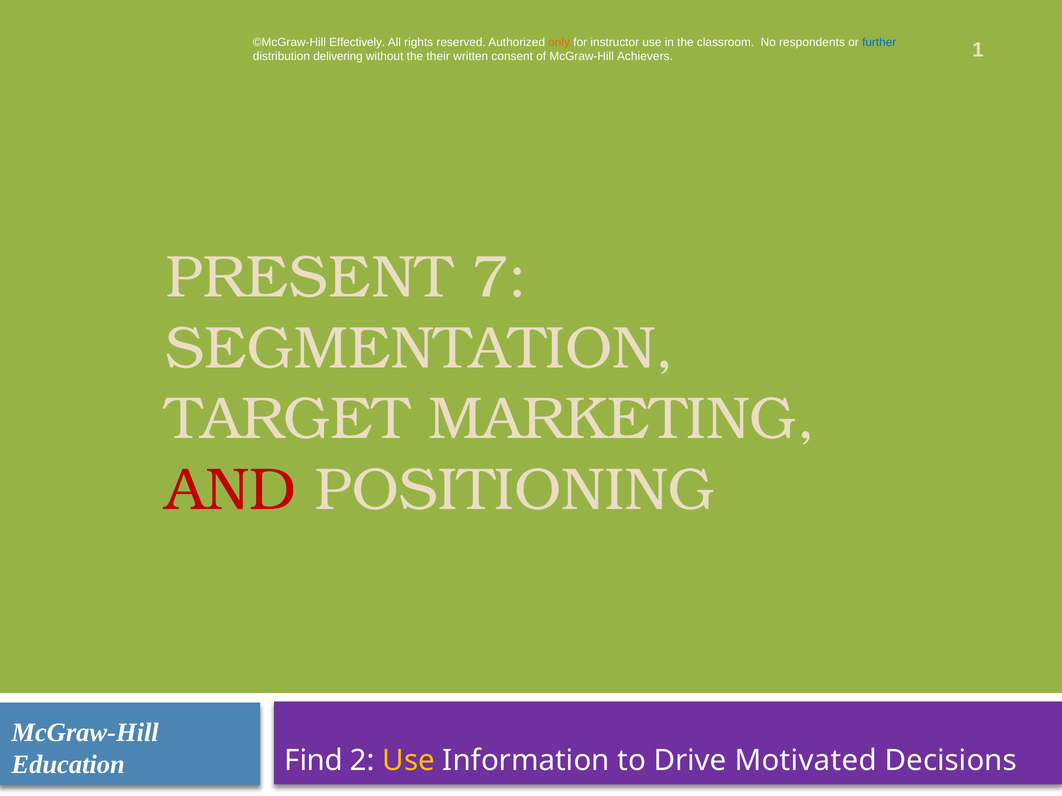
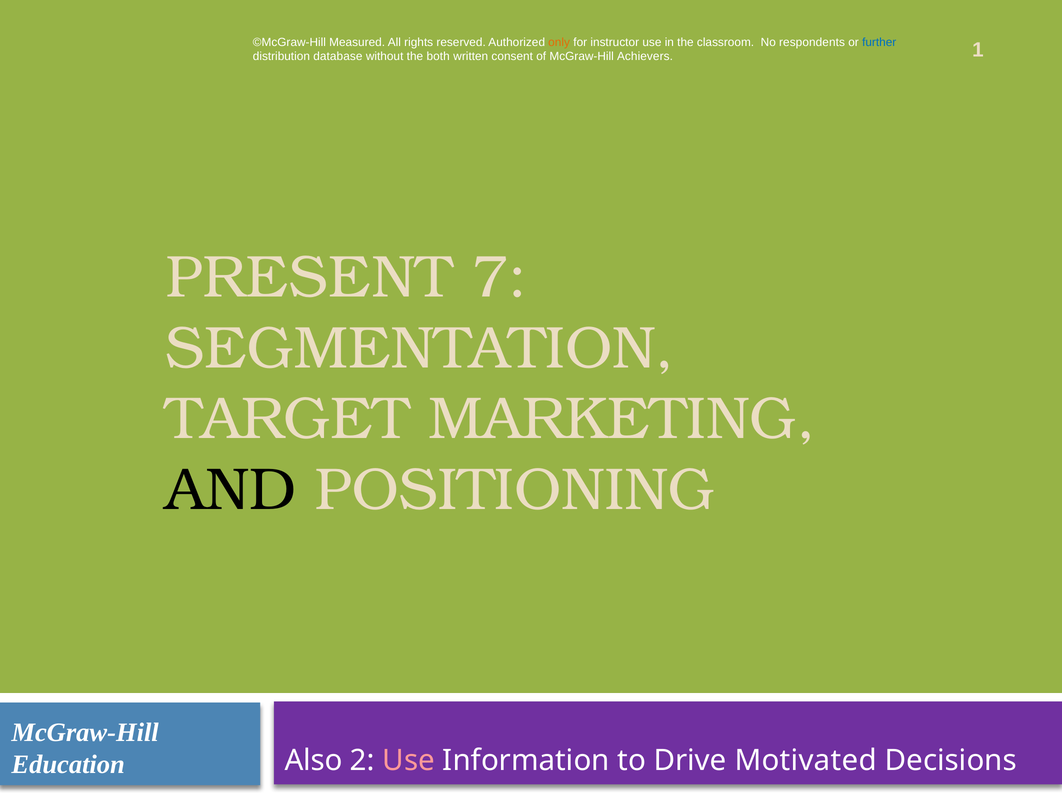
Effectively: Effectively -> Measured
delivering: delivering -> database
their: their -> both
AND colour: red -> black
Find: Find -> Also
Use at (409, 761) colour: yellow -> pink
